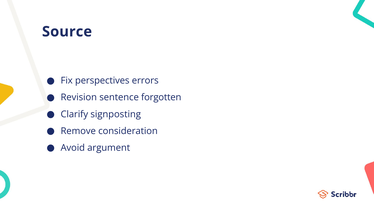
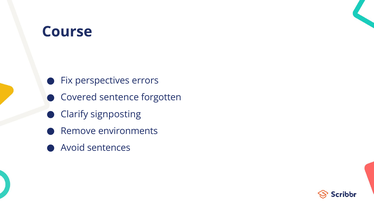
Source: Source -> Course
Revision: Revision -> Covered
consideration: consideration -> environments
argument: argument -> sentences
